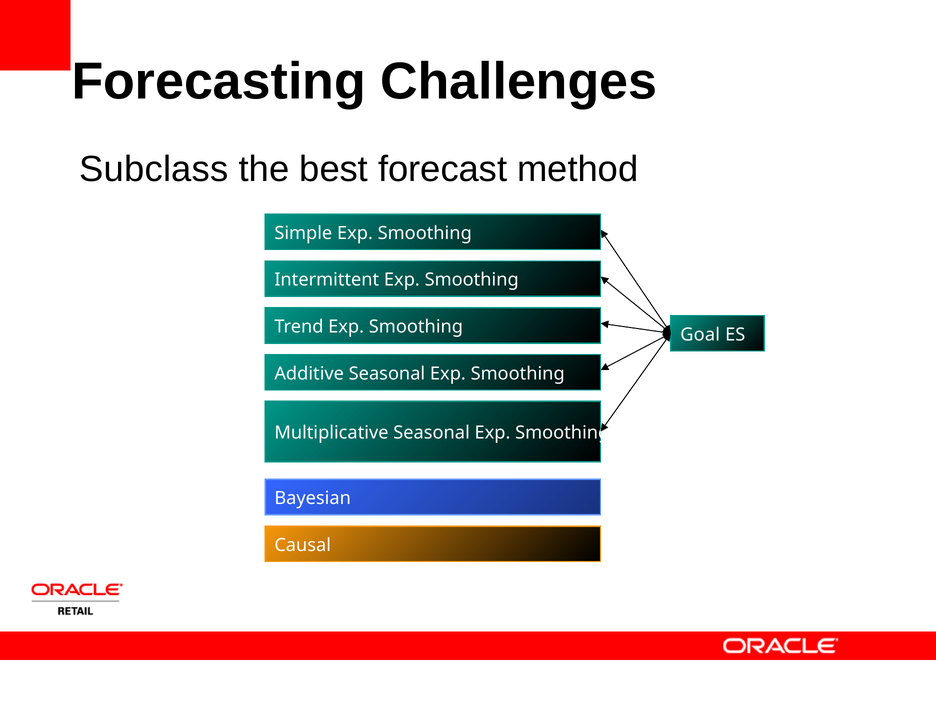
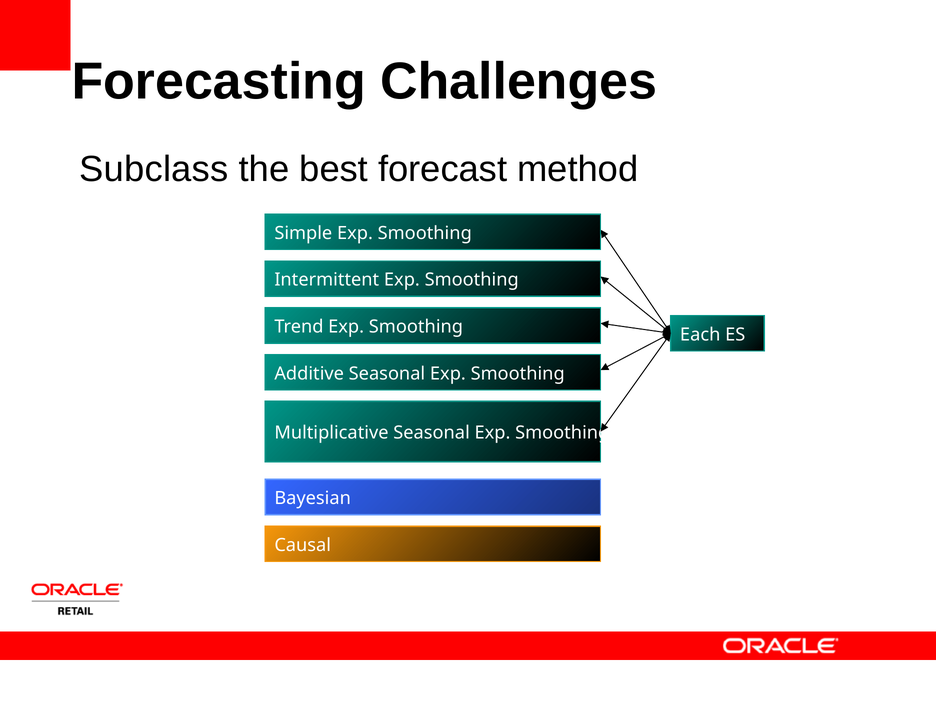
Goal: Goal -> Each
